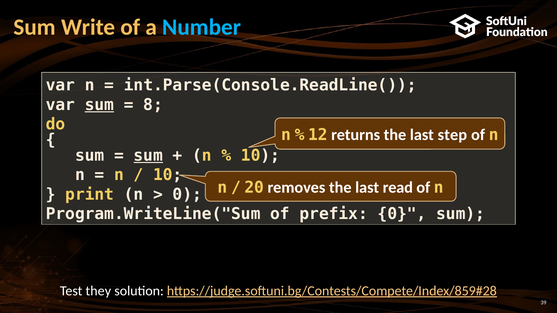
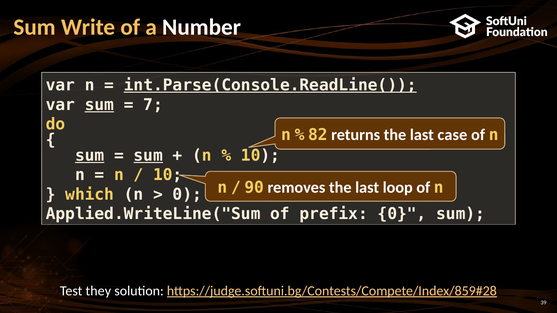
Number colour: light blue -> white
int.Parse(Console.ReadLine( underline: none -> present
8: 8 -> 7
12: 12 -> 82
step: step -> case
sum at (90, 156) underline: none -> present
20: 20 -> 90
read: read -> loop
print: print -> which
Program.WriteLine("Sum: Program.WriteLine("Sum -> Applied.WriteLine("Sum
